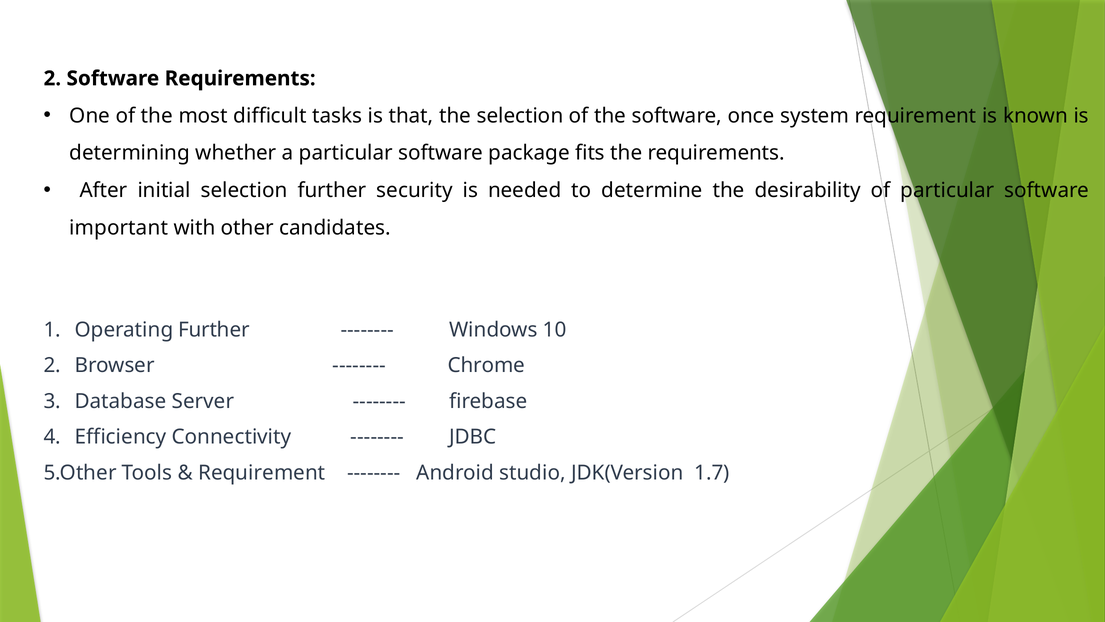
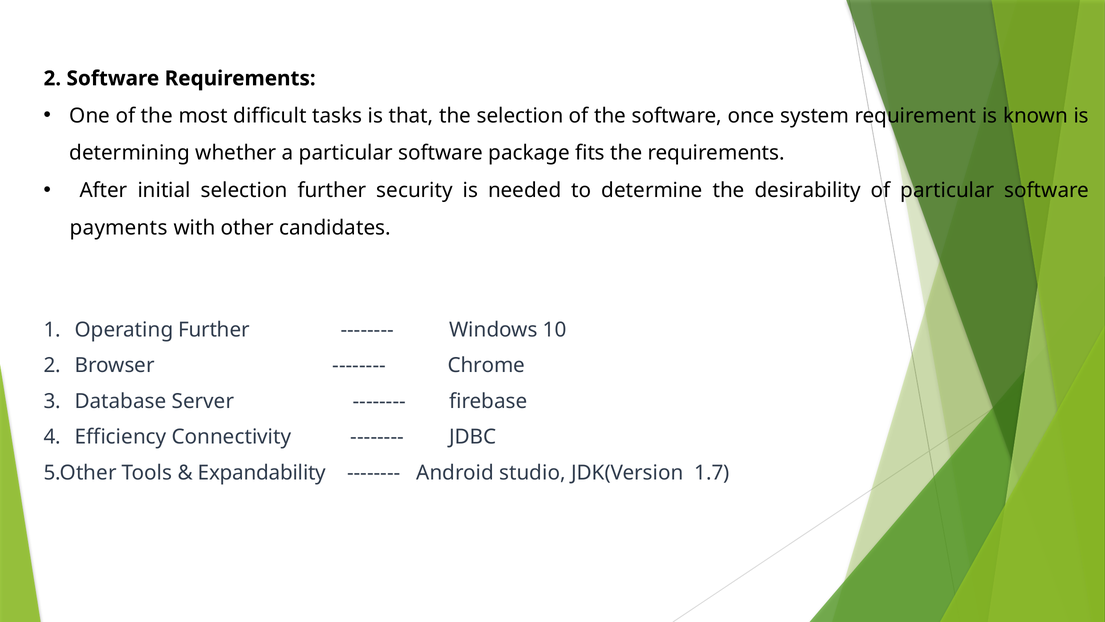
important: important -> payments
Requirement at (262, 473): Requirement -> Expandability
